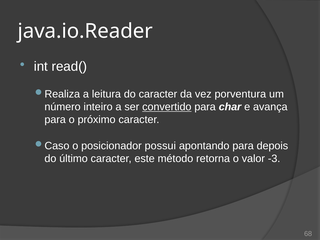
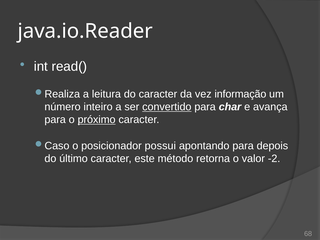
porventura: porventura -> informação
próximo underline: none -> present
-3: -3 -> -2
